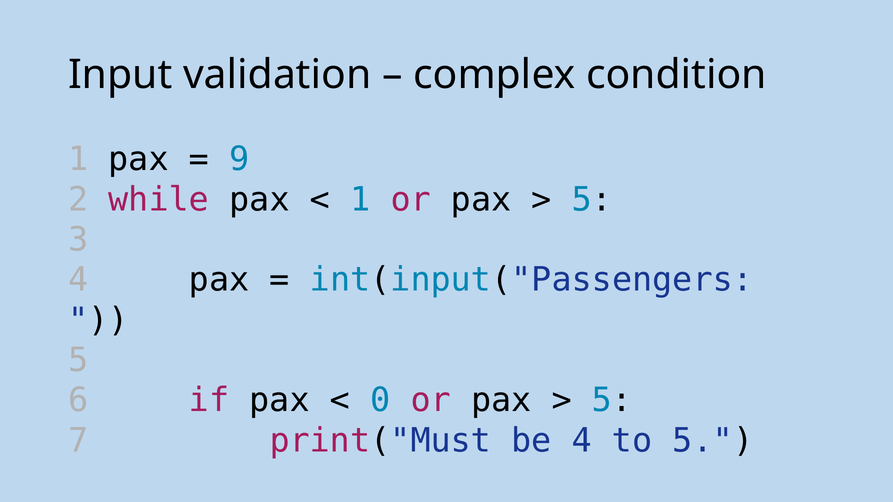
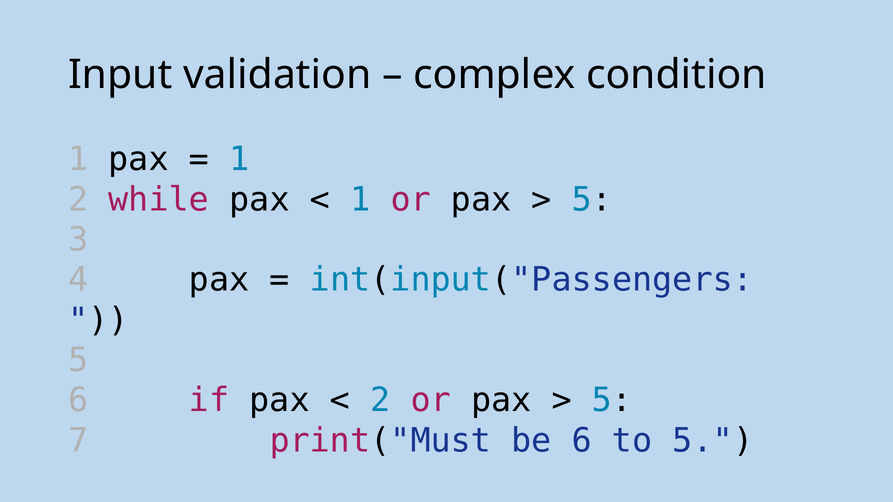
9 at (239, 159): 9 -> 1
0 at (380, 401): 0 -> 2
be 4: 4 -> 6
